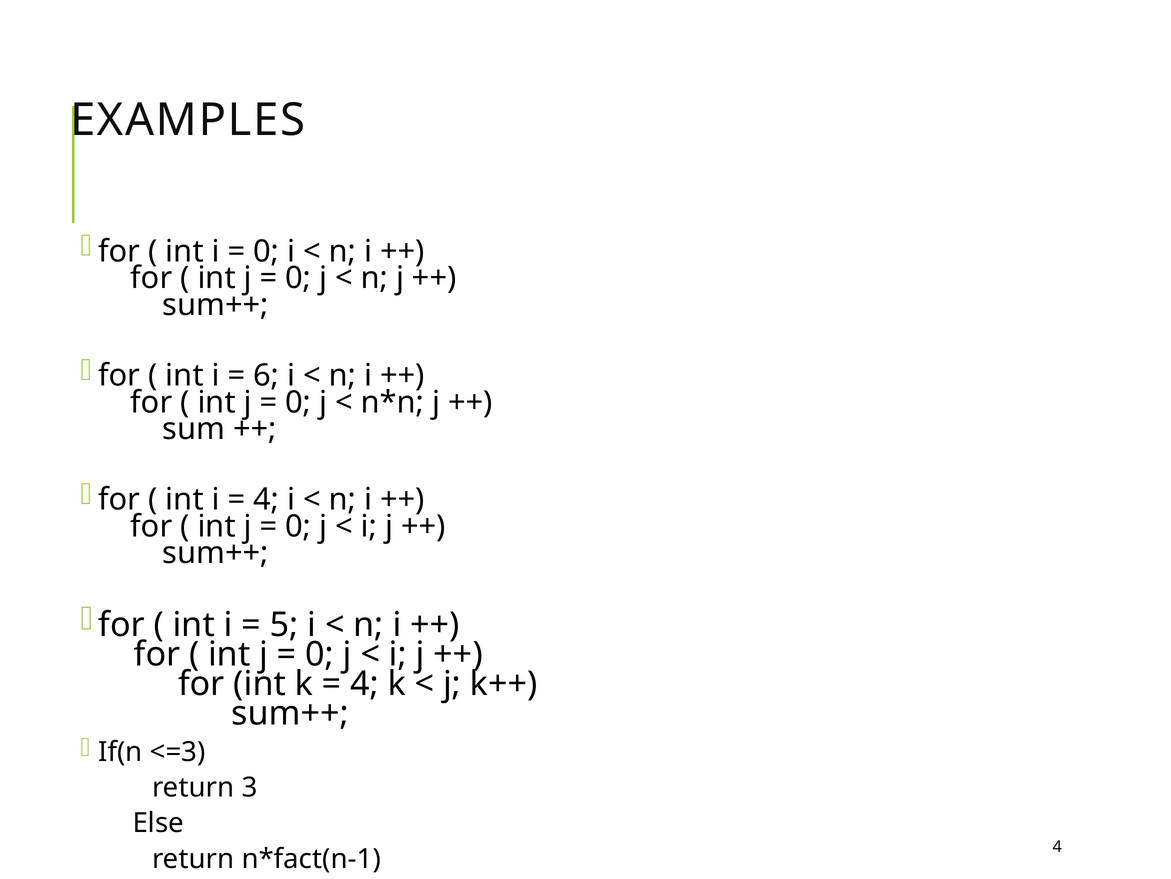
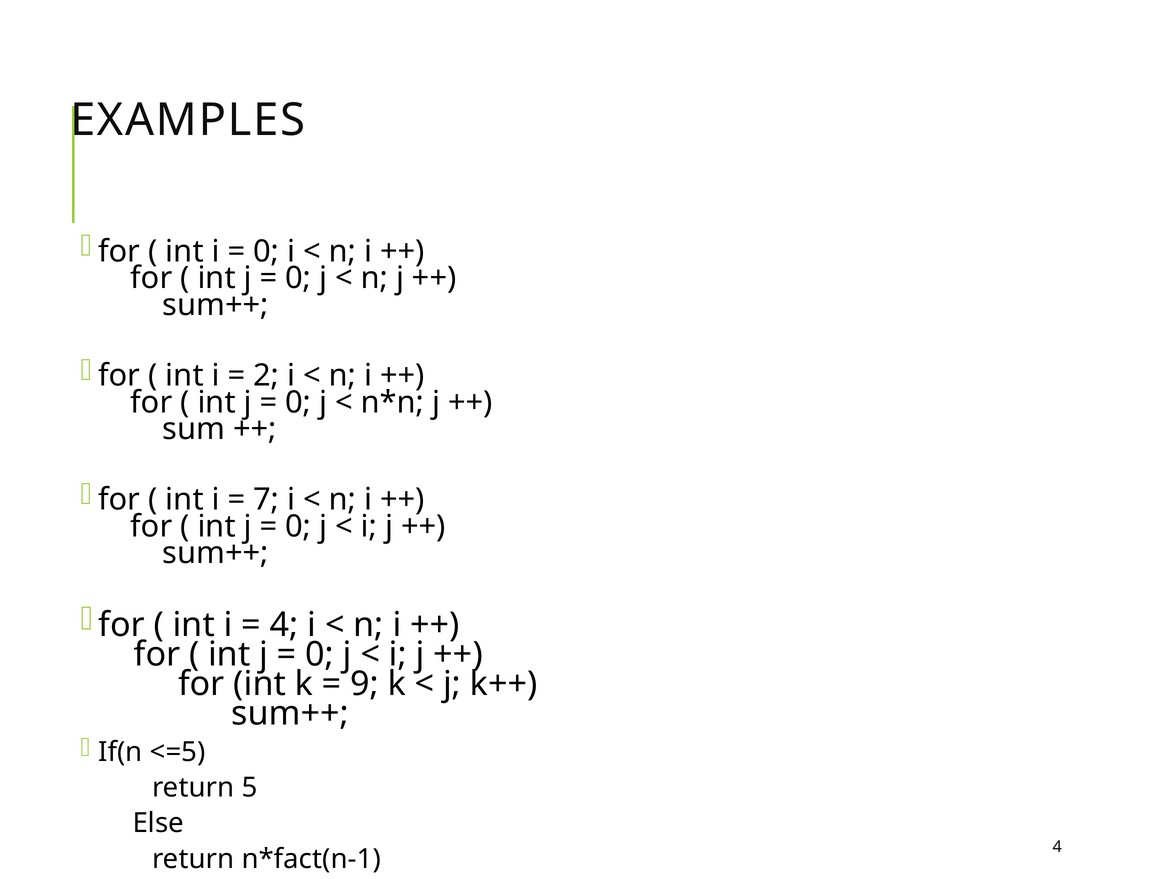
6: 6 -> 2
4 at (266, 499): 4 -> 7
5 at (284, 625): 5 -> 4
4 at (365, 684): 4 -> 9
<=3: <=3 -> <=5
3: 3 -> 5
